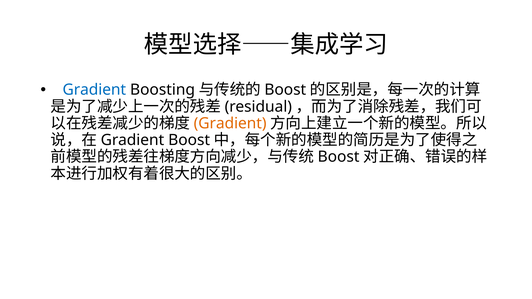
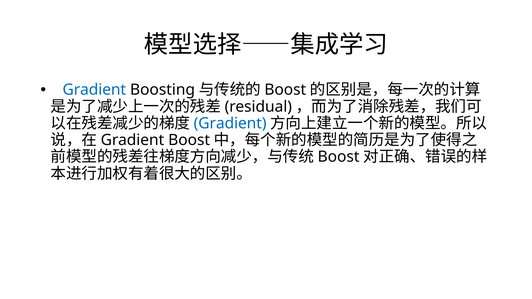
Gradient at (230, 123) colour: orange -> blue
